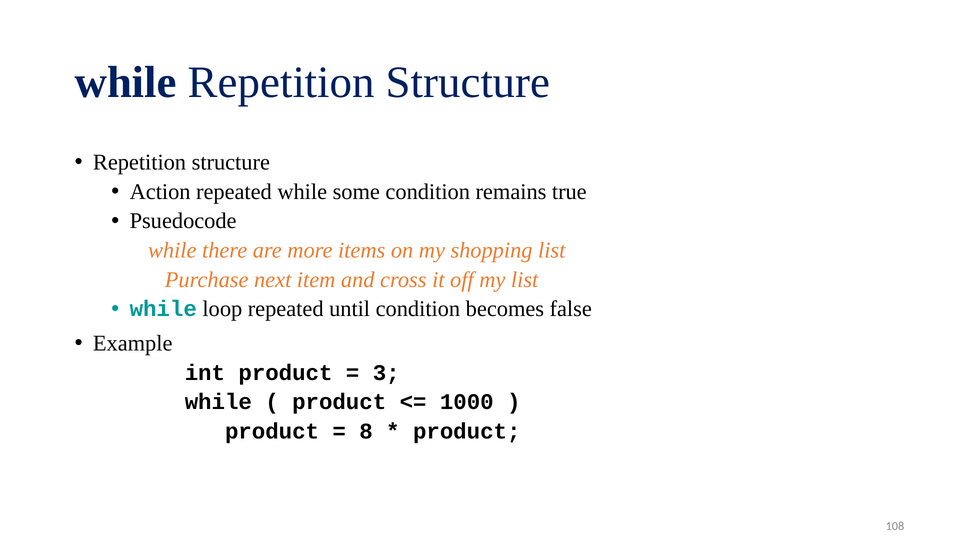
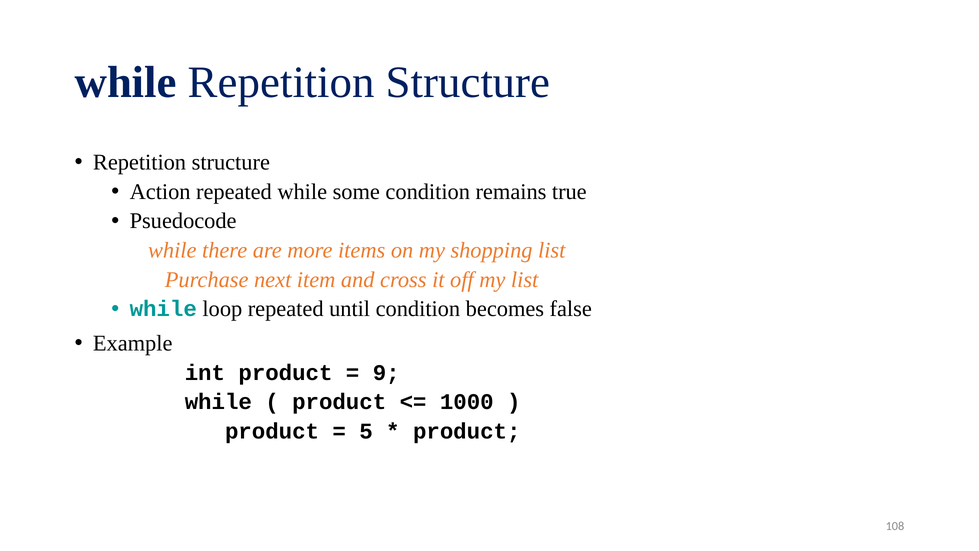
3: 3 -> 9
8: 8 -> 5
